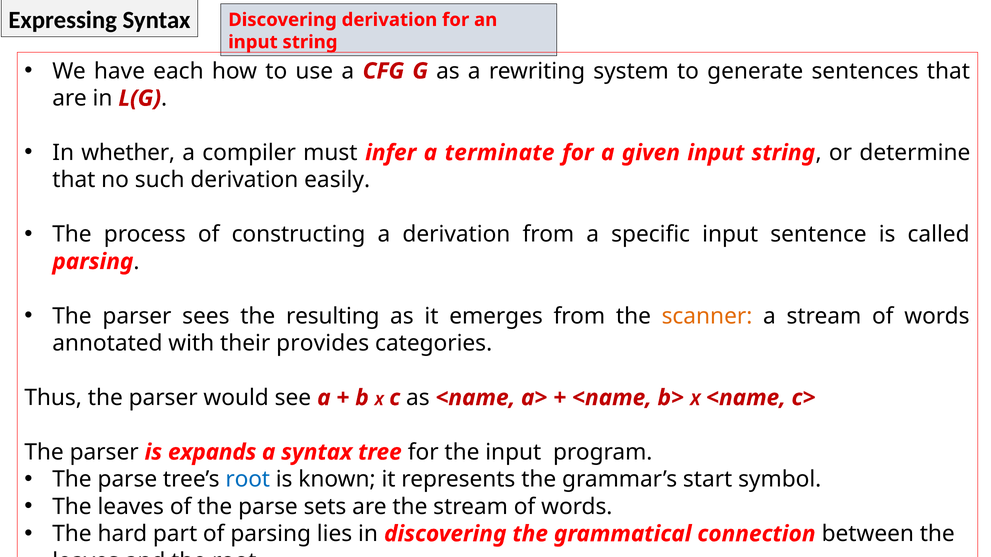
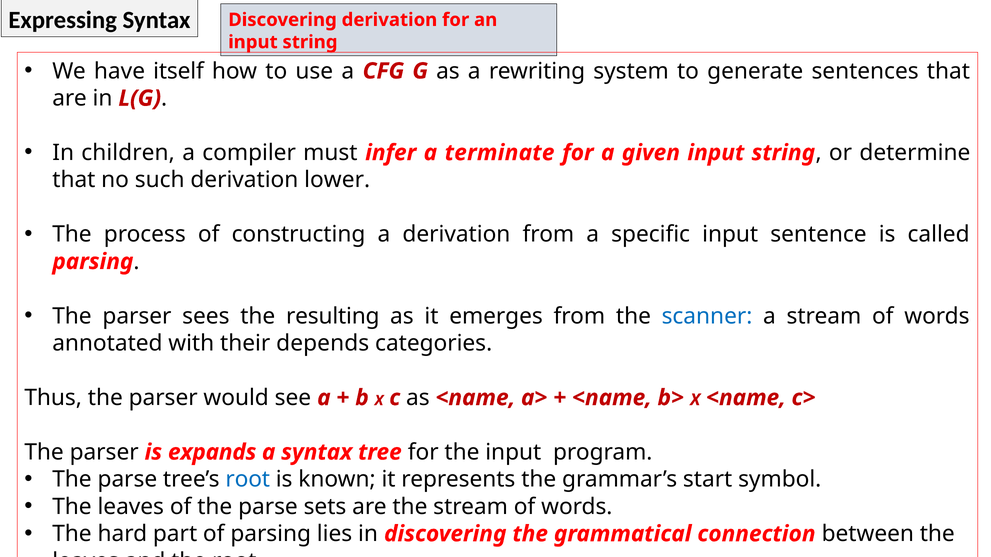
each: each -> itself
whether: whether -> children
easily: easily -> lower
scanner colour: orange -> blue
provides: provides -> depends
